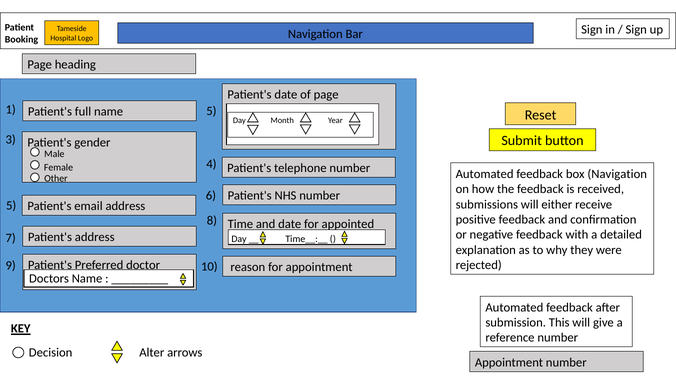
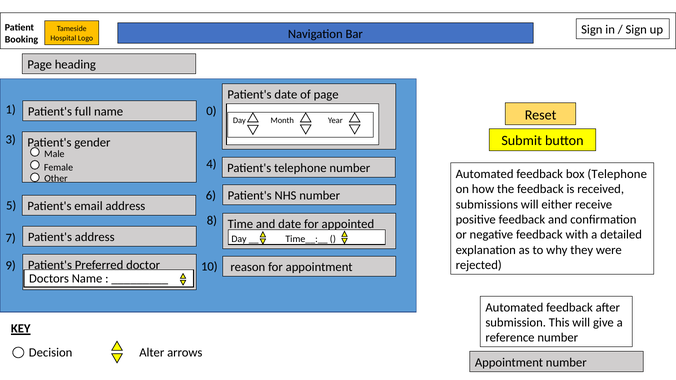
1 5: 5 -> 0
box Navigation: Navigation -> Telephone
